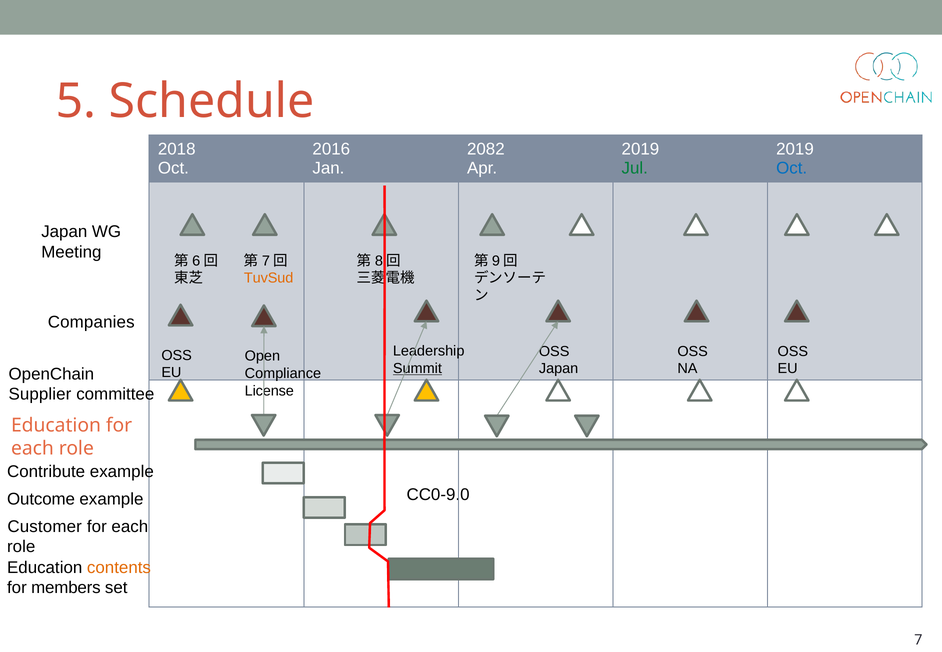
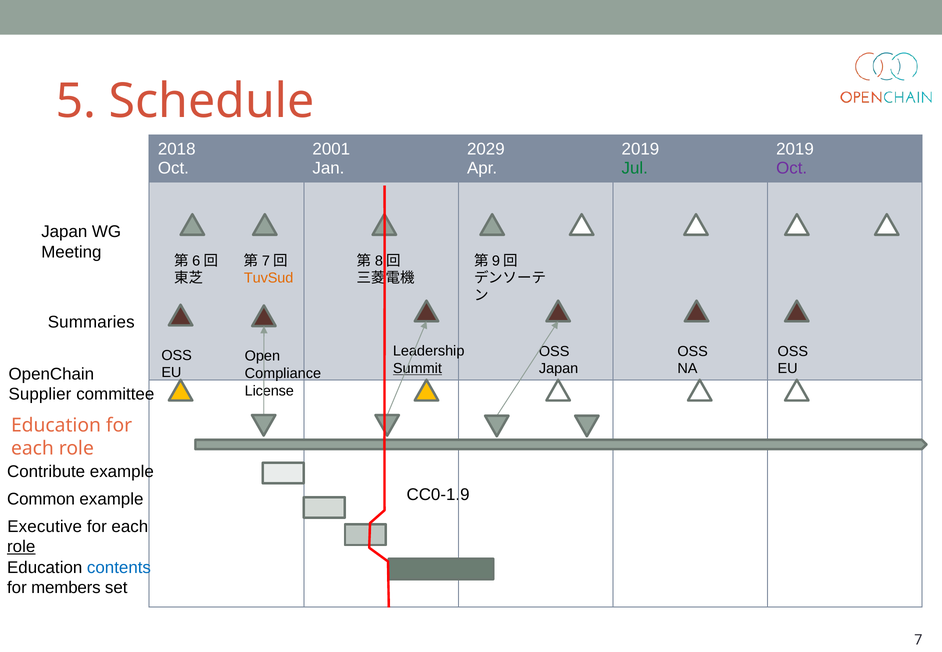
2016: 2016 -> 2001
2082: 2082 -> 2029
Oct at (792, 168) colour: blue -> purple
Companies: Companies -> Summaries
CC0-9.0: CC0-9.0 -> CC0-1.9
Outcome: Outcome -> Common
Customer: Customer -> Executive
role at (21, 547) underline: none -> present
contents colour: orange -> blue
